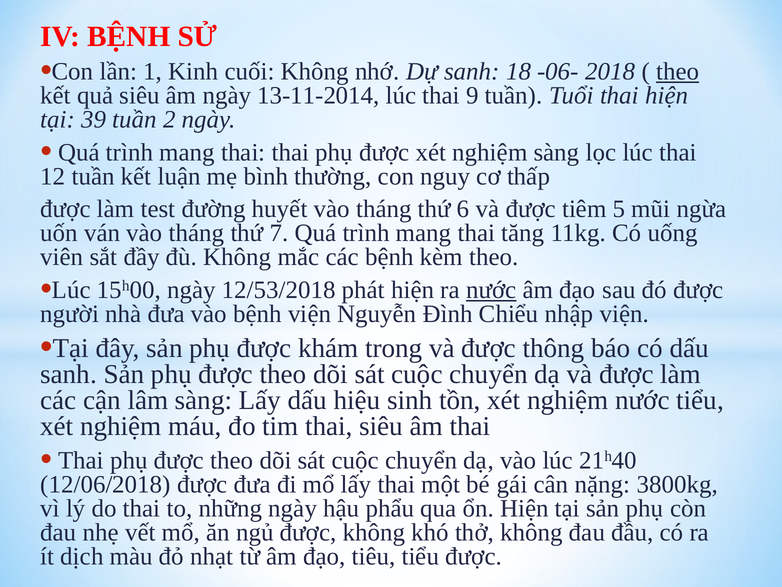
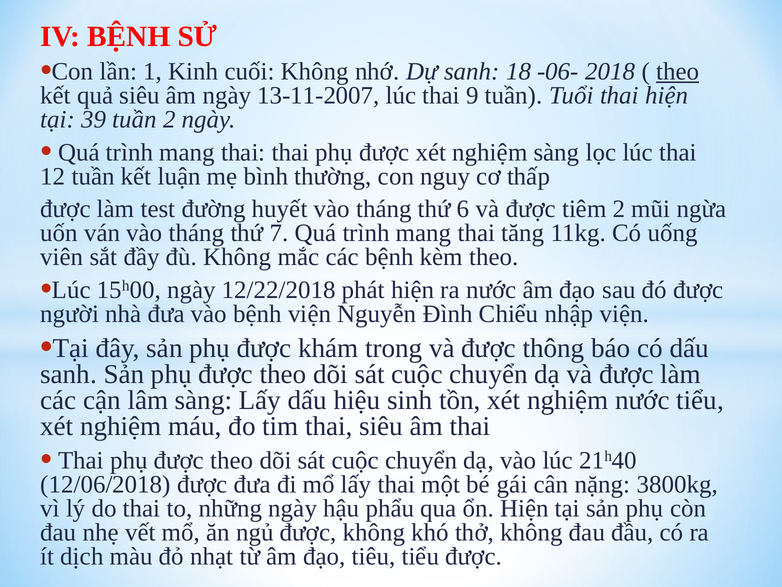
13-11-2014: 13-11-2014 -> 13-11-2007
tiêm 5: 5 -> 2
12/53/2018: 12/53/2018 -> 12/22/2018
nước at (491, 290) underline: present -> none
